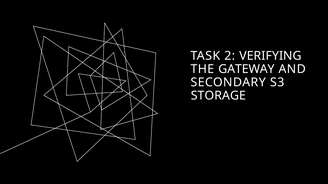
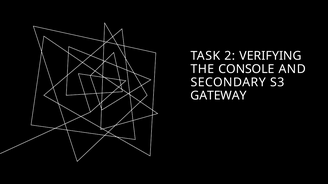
GATEWAY: GATEWAY -> CONSOLE
STORAGE: STORAGE -> GATEWAY
